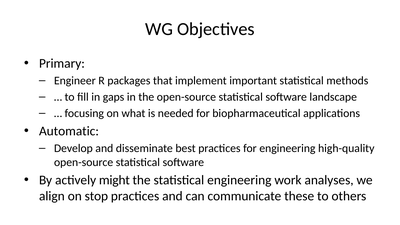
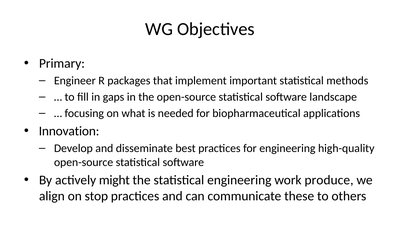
Automatic: Automatic -> Innovation
analyses: analyses -> produce
